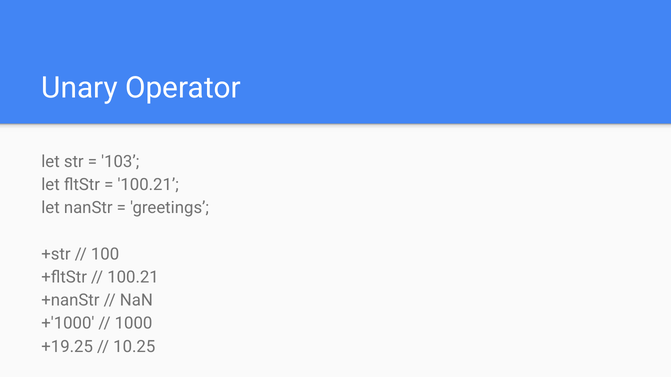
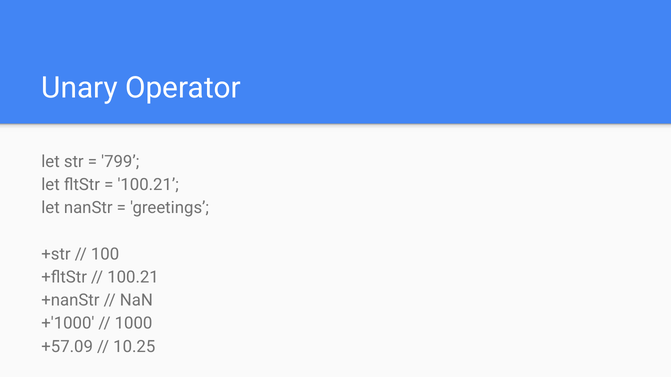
103: 103 -> 799
+19.25: +19.25 -> +57.09
